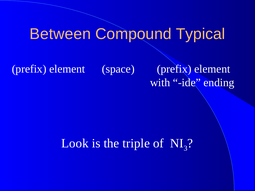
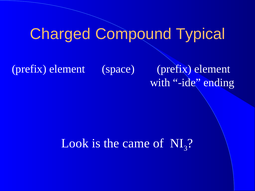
Between: Between -> Charged
triple: triple -> came
